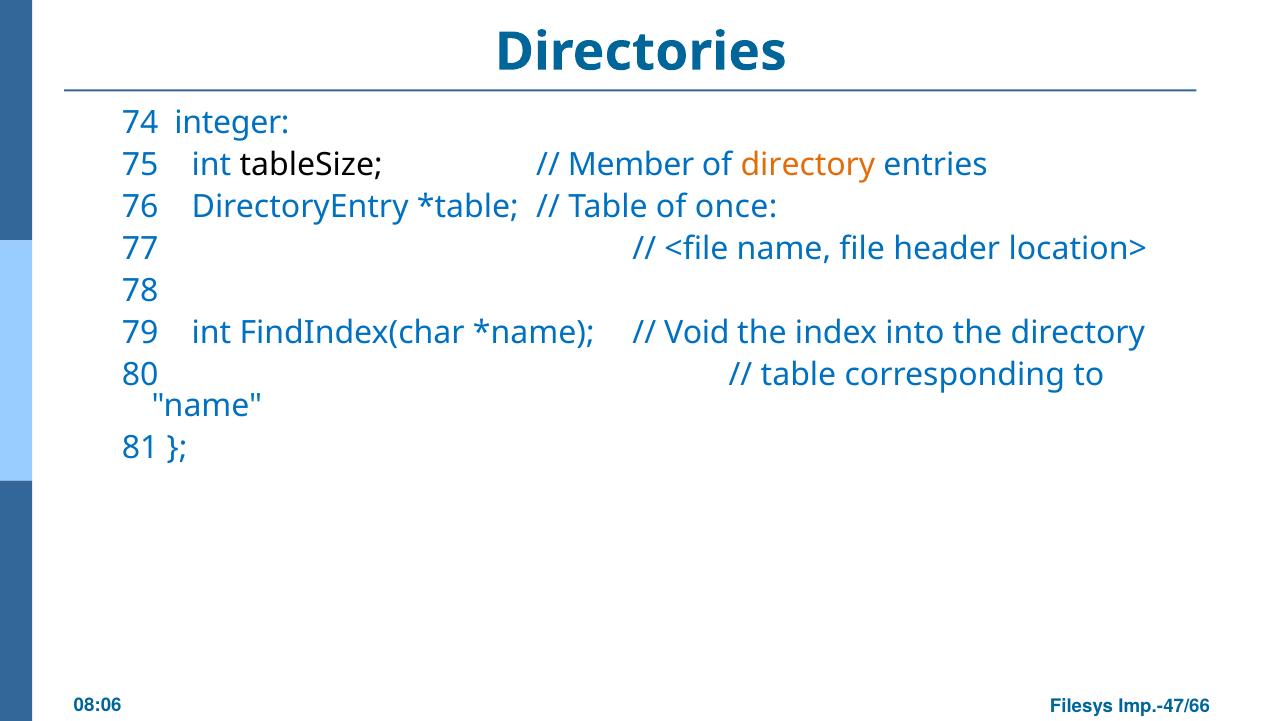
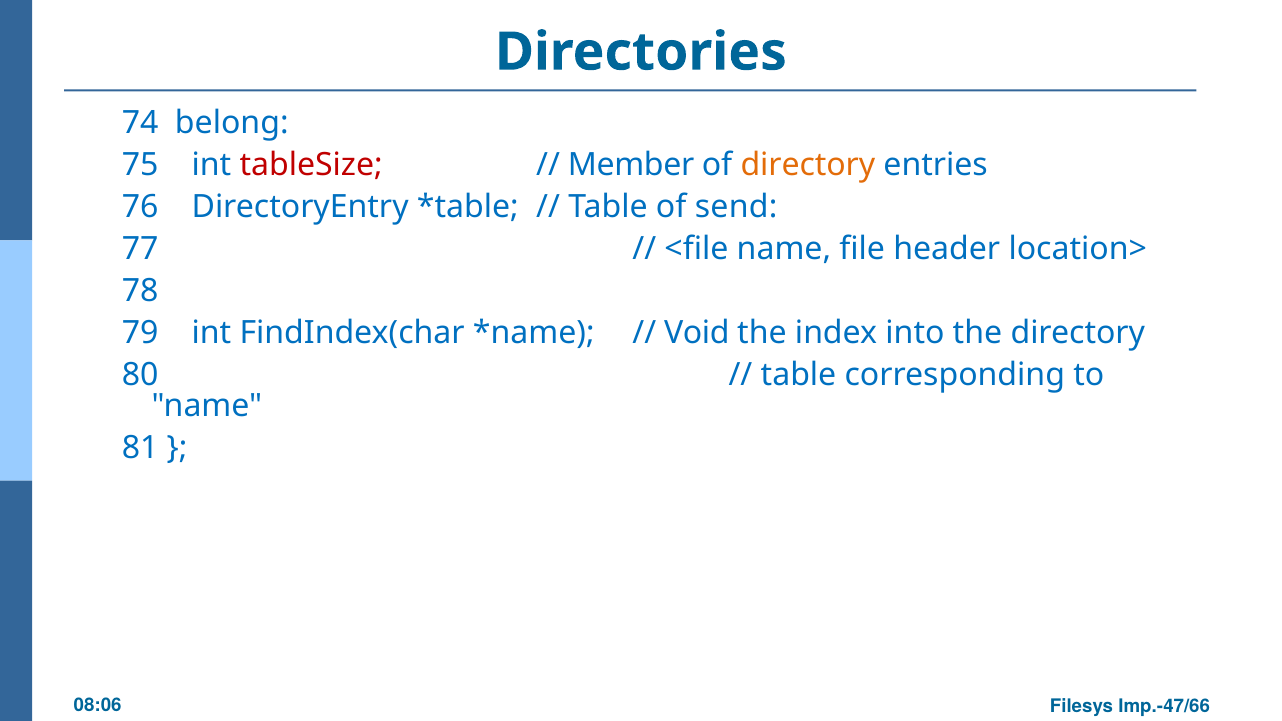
integer: integer -> belong
tableSize colour: black -> red
once: once -> send
